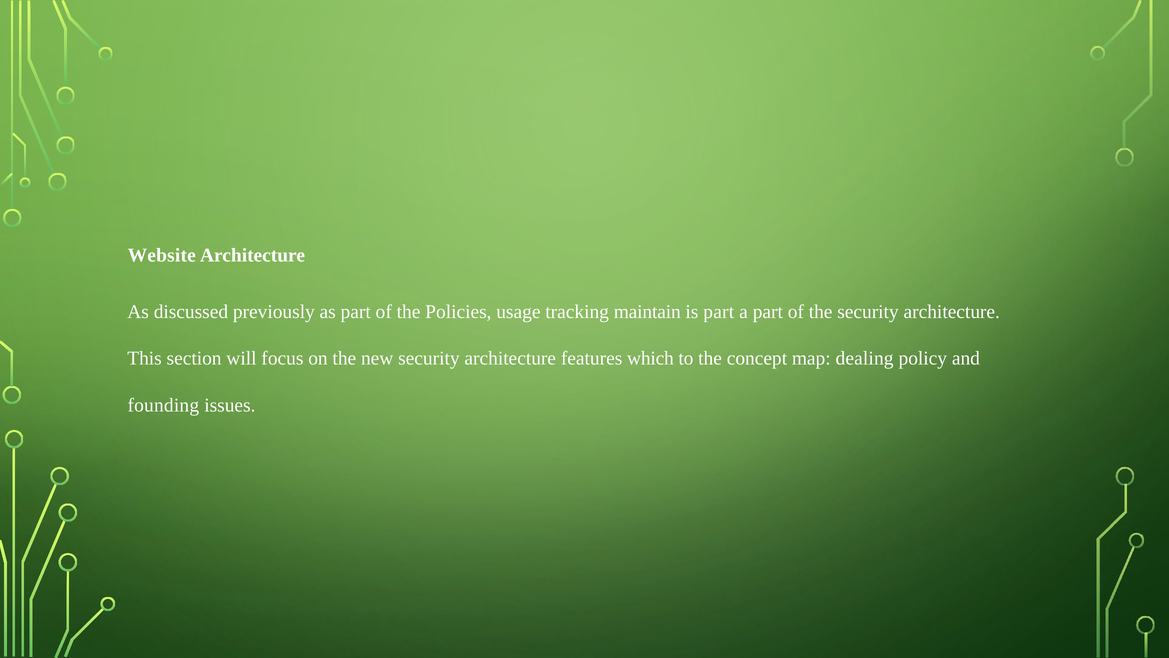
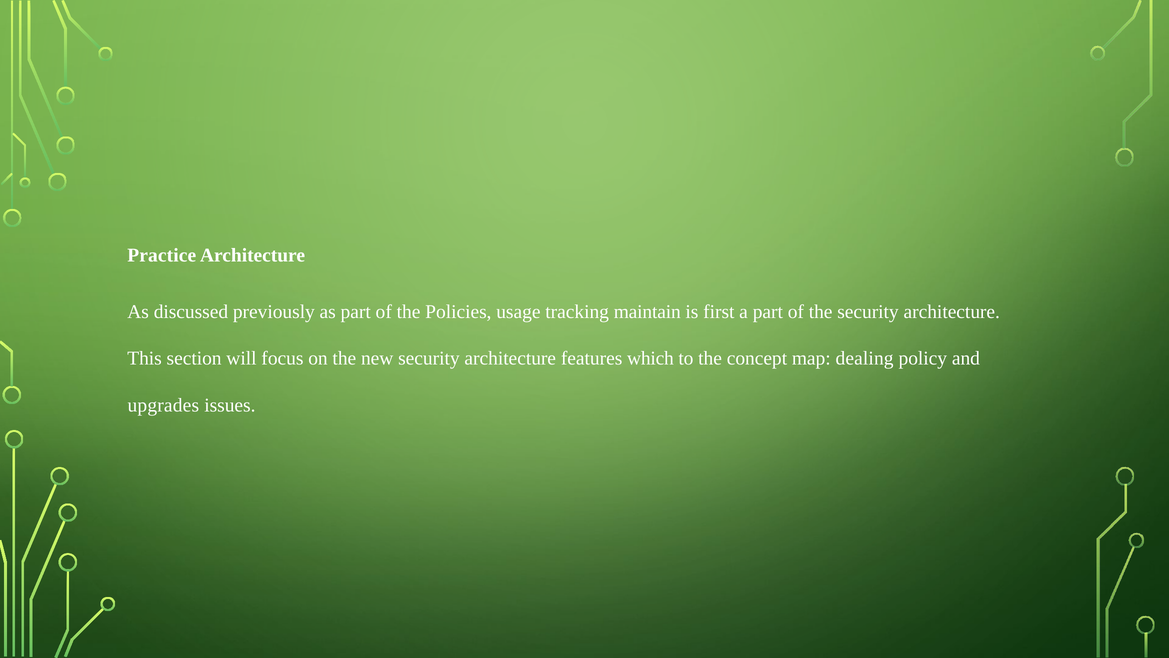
Website: Website -> Practice
is part: part -> first
founding: founding -> upgrades
